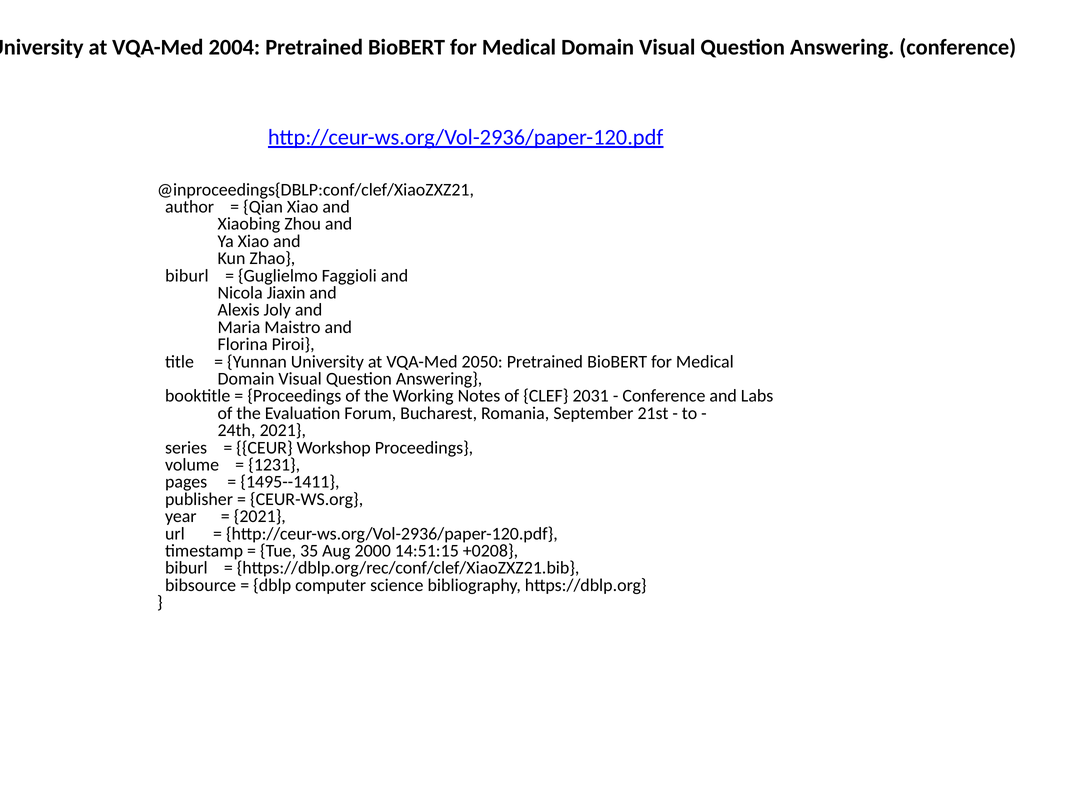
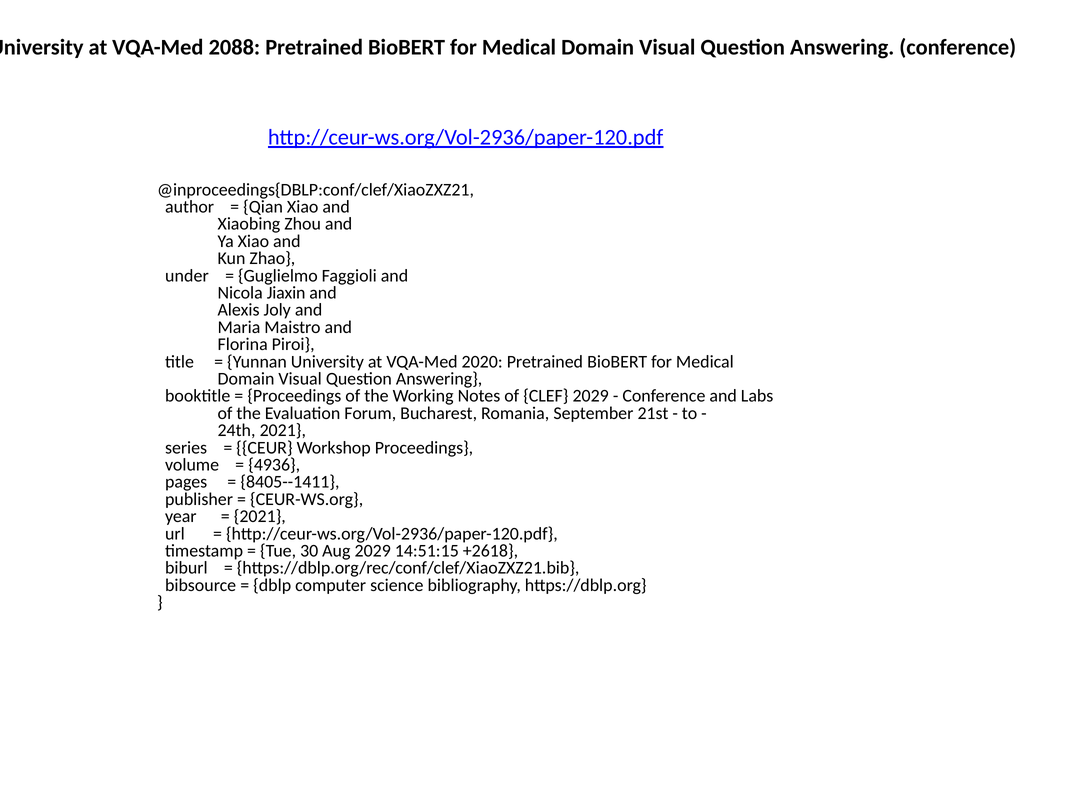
2004: 2004 -> 2088
biburl at (187, 276): biburl -> under
2050: 2050 -> 2020
CLEF 2031: 2031 -> 2029
1231: 1231 -> 4936
1495--1411: 1495--1411 -> 8405--1411
35: 35 -> 30
Aug 2000: 2000 -> 2029
+0208: +0208 -> +2618
